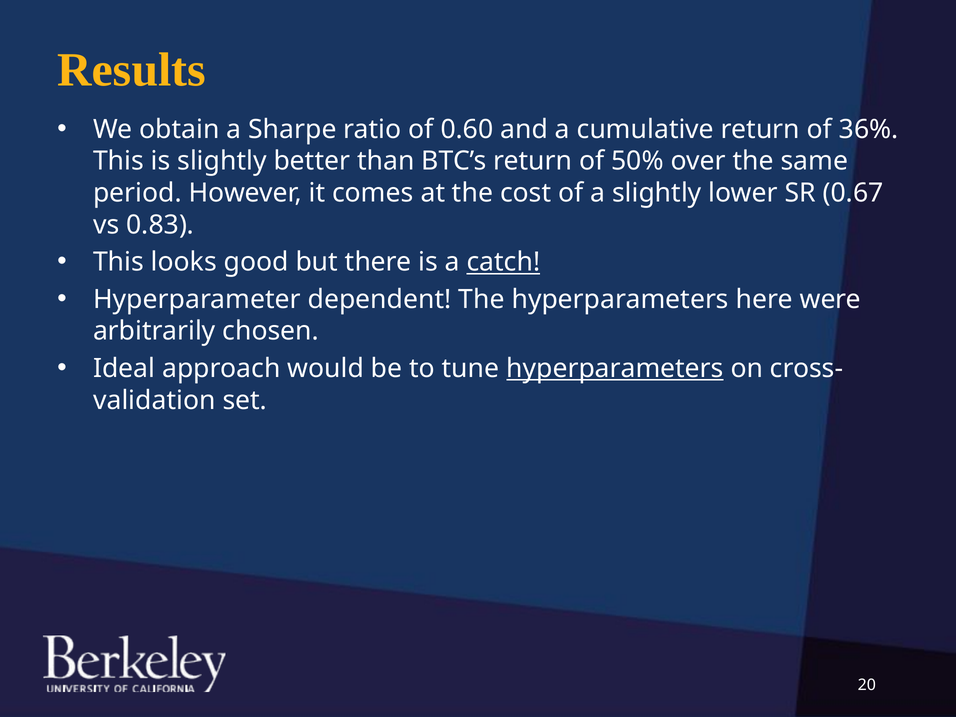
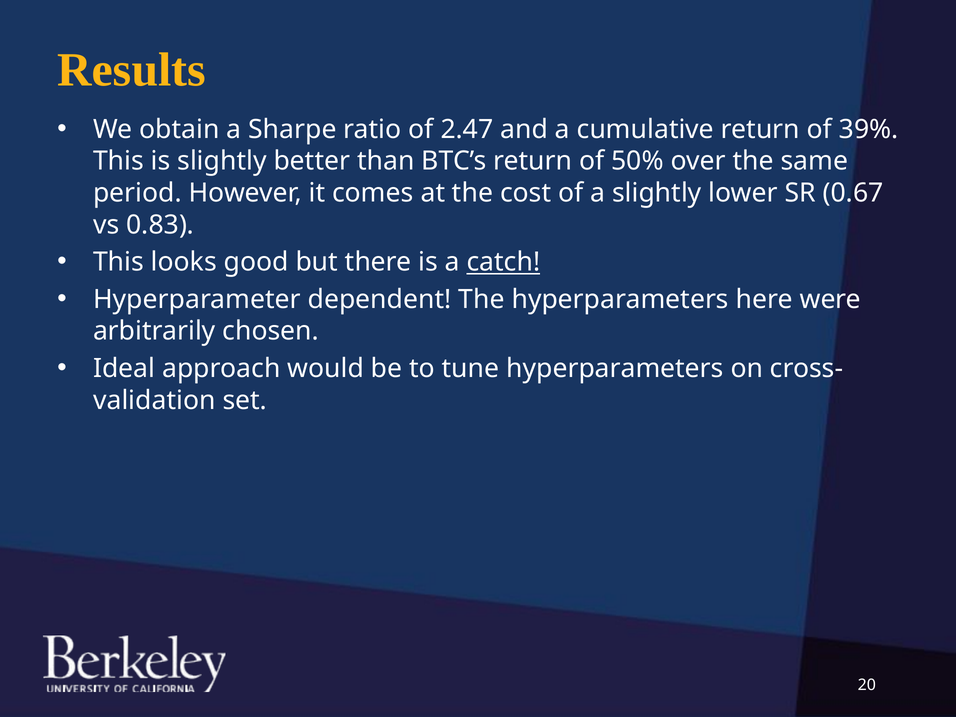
0.60: 0.60 -> 2.47
36%: 36% -> 39%
hyperparameters at (615, 368) underline: present -> none
